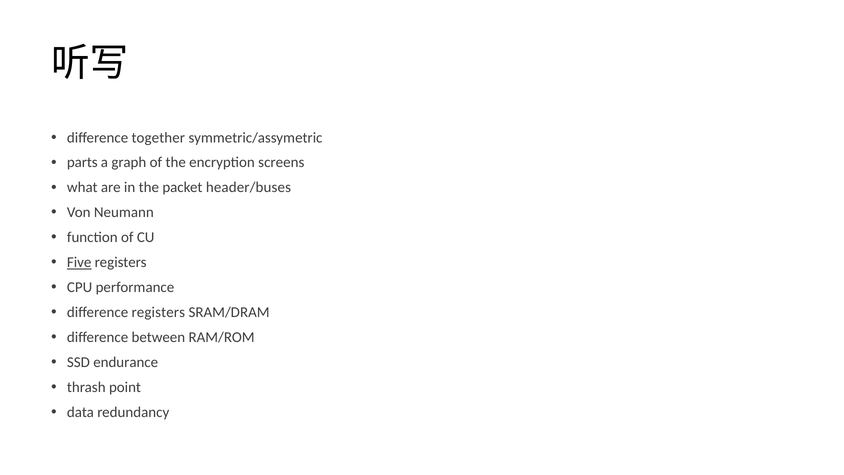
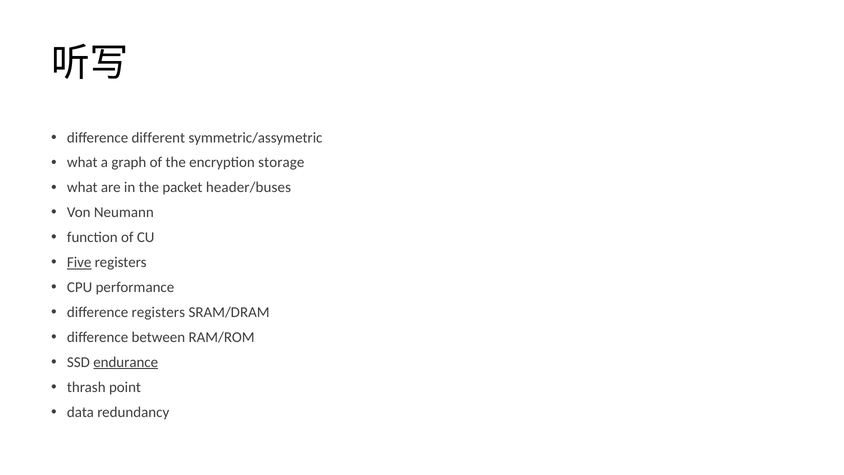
together: together -> different
parts at (82, 162): parts -> what
screens: screens -> storage
endurance underline: none -> present
